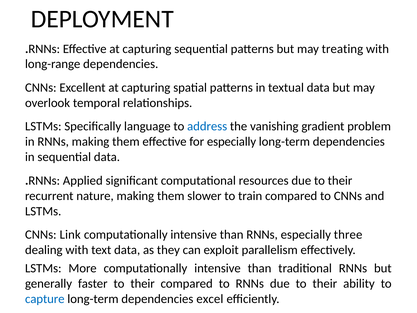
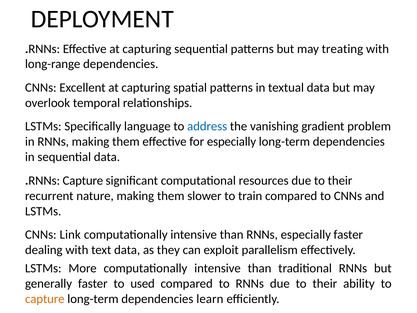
.RNNs Applied: Applied -> Capture
especially three: three -> faster
faster to their: their -> used
capture at (45, 299) colour: blue -> orange
excel: excel -> learn
